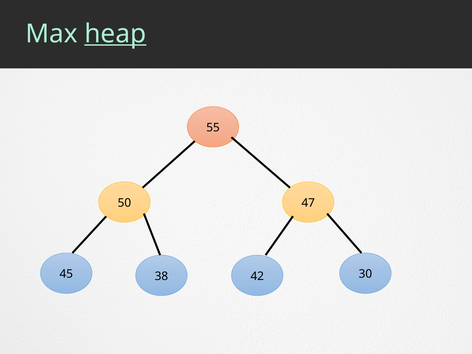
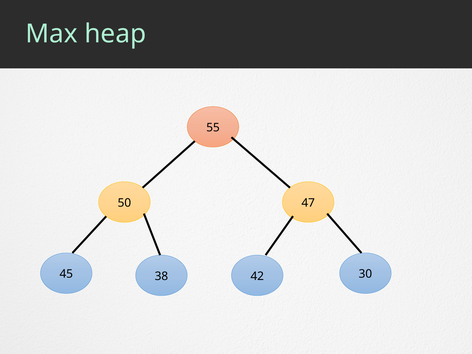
heap underline: present -> none
